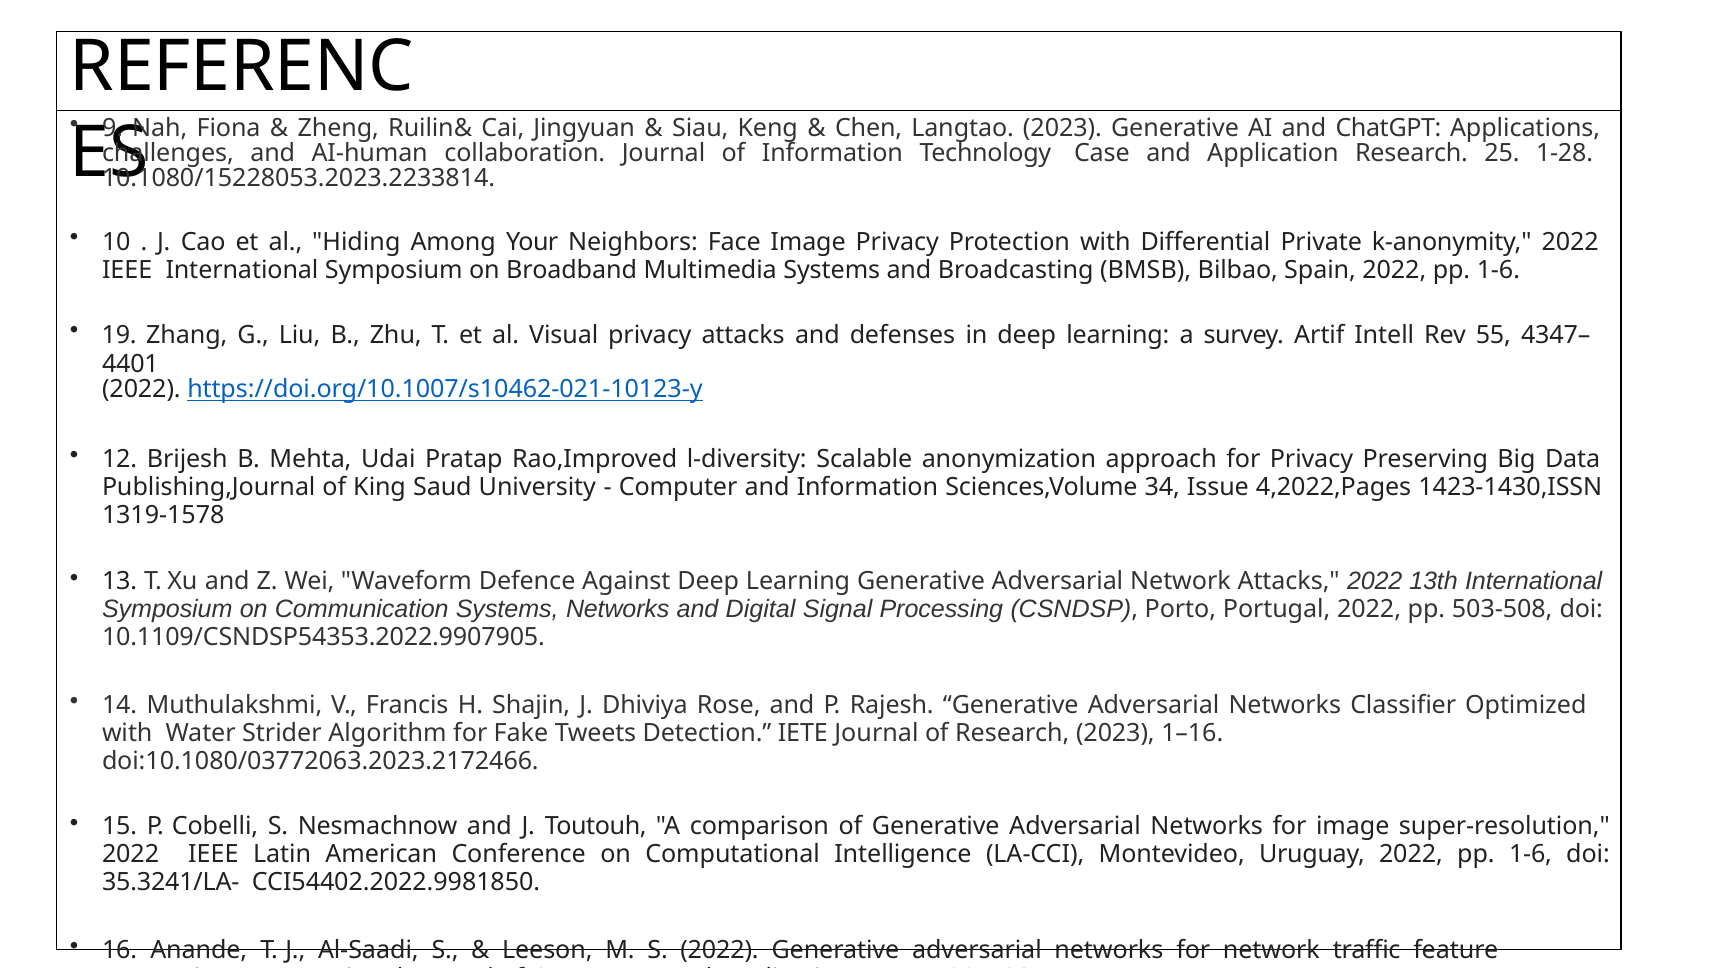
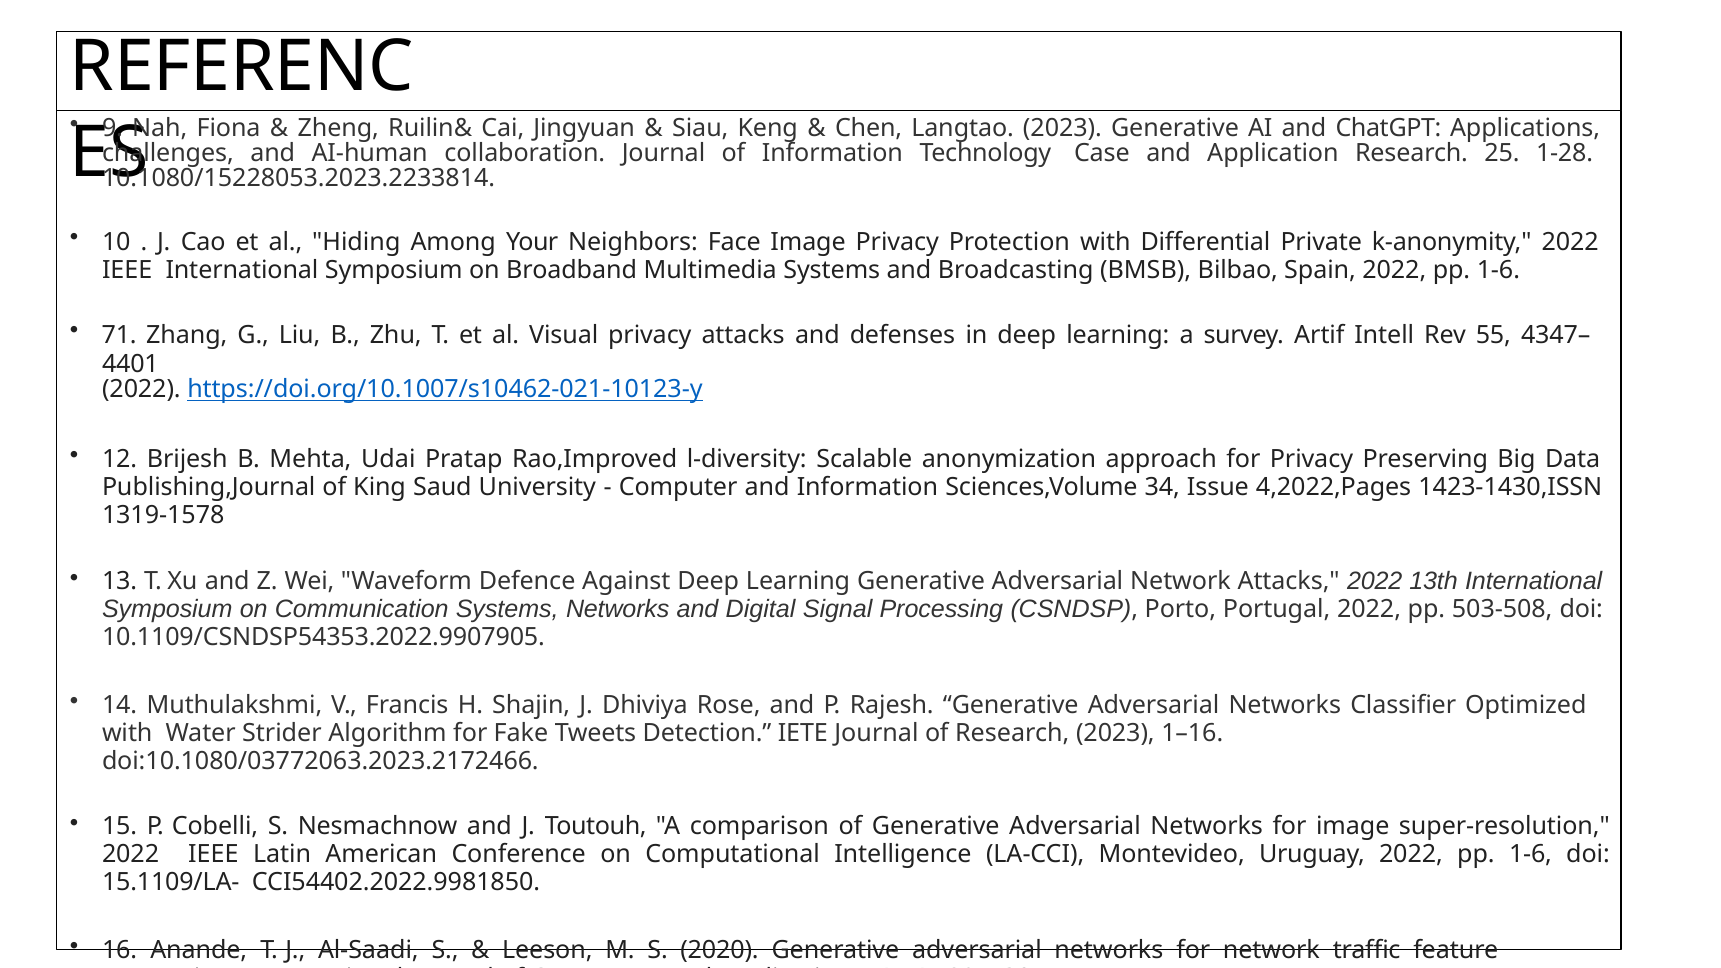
19: 19 -> 71
35.3241/LA-: 35.3241/LA- -> 15.1109/LA-
S 2022: 2022 -> 2020
